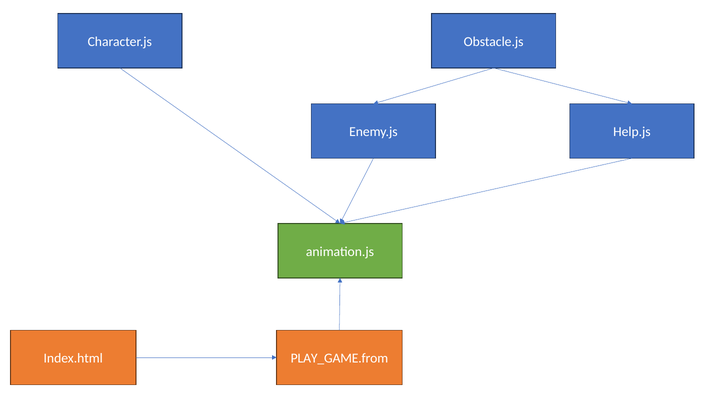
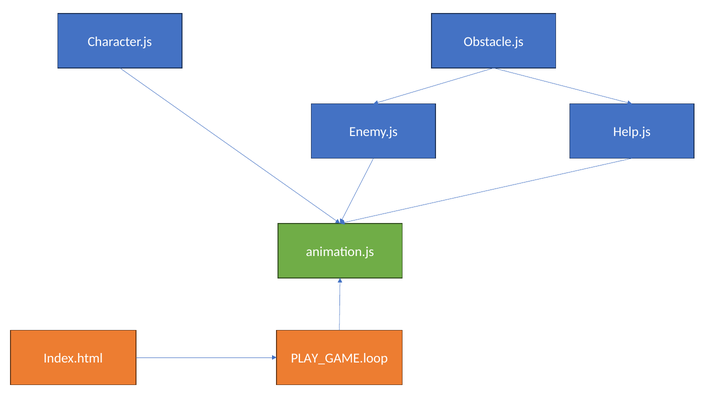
PLAY_GAME.from: PLAY_GAME.from -> PLAY_GAME.loop
